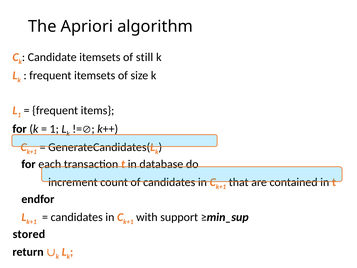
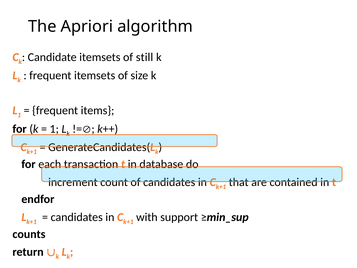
stored: stored -> counts
